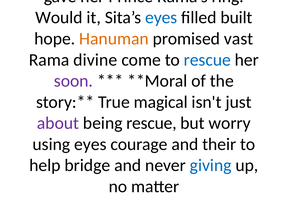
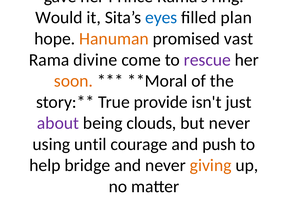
built: built -> plan
rescue at (207, 60) colour: blue -> purple
soon colour: purple -> orange
magical: magical -> provide
being rescue: rescue -> clouds
but worry: worry -> never
using eyes: eyes -> until
their: their -> push
giving colour: blue -> orange
